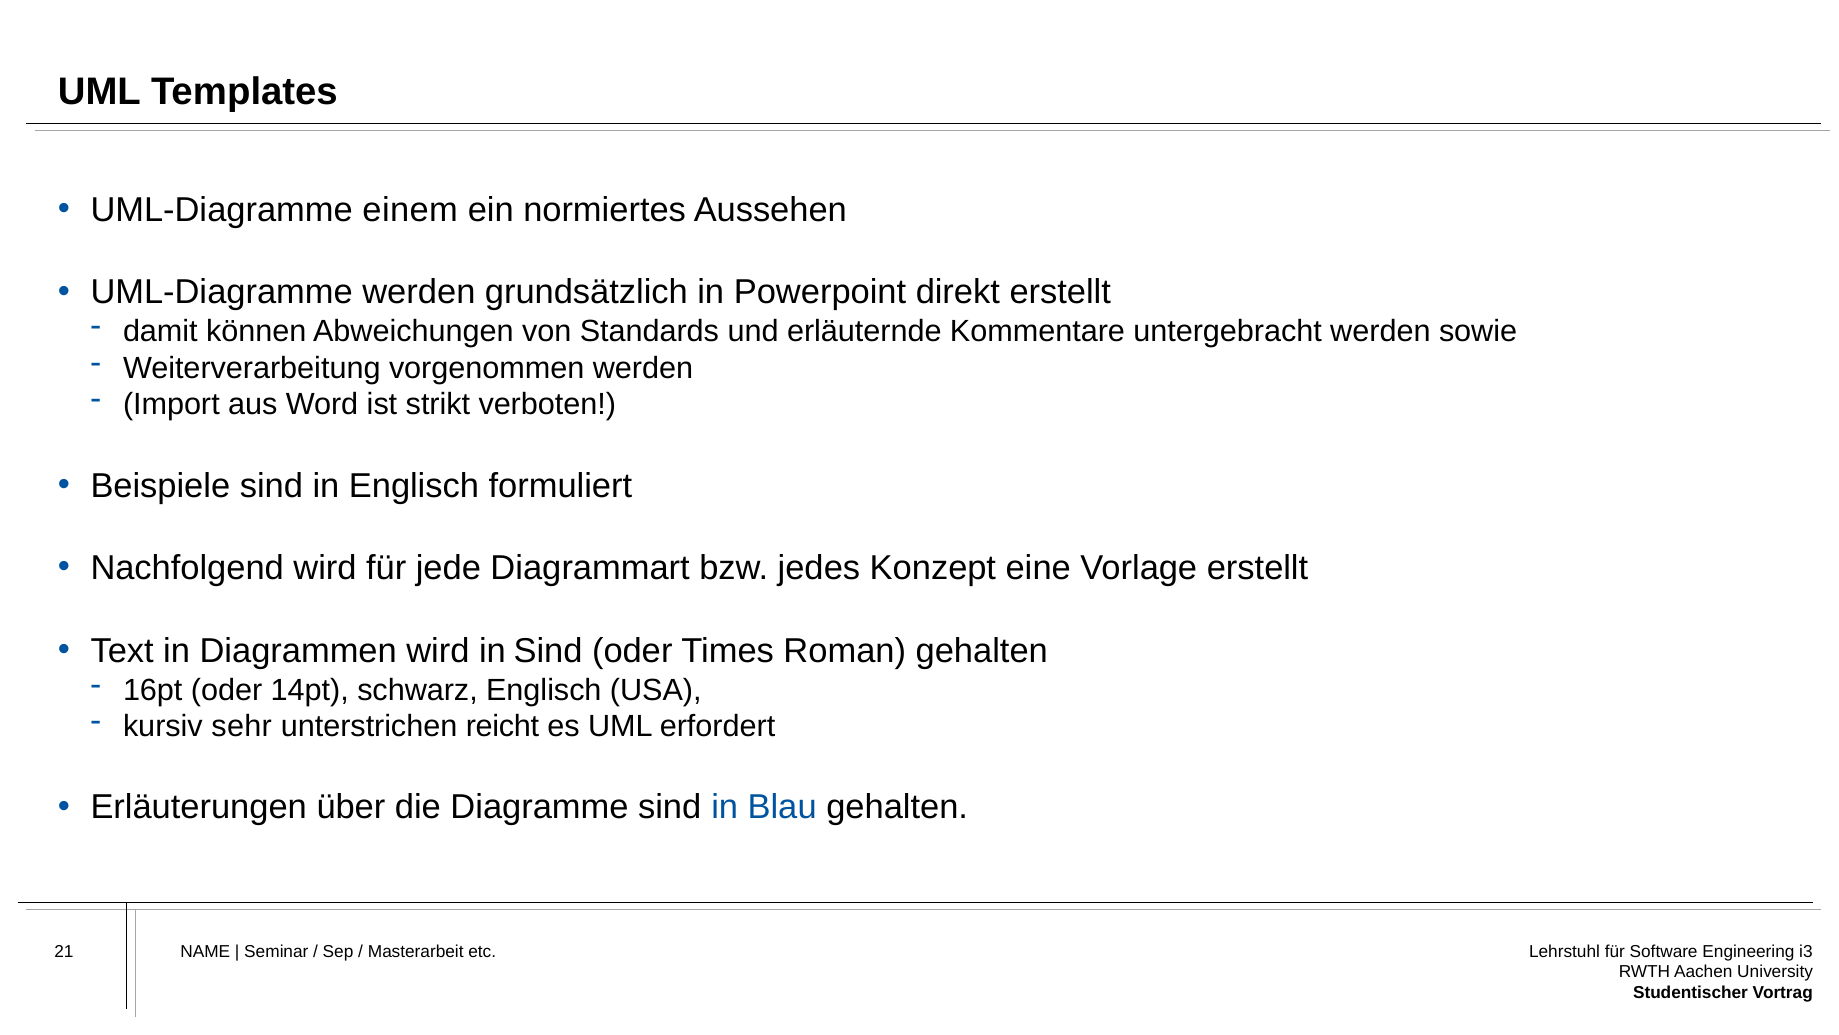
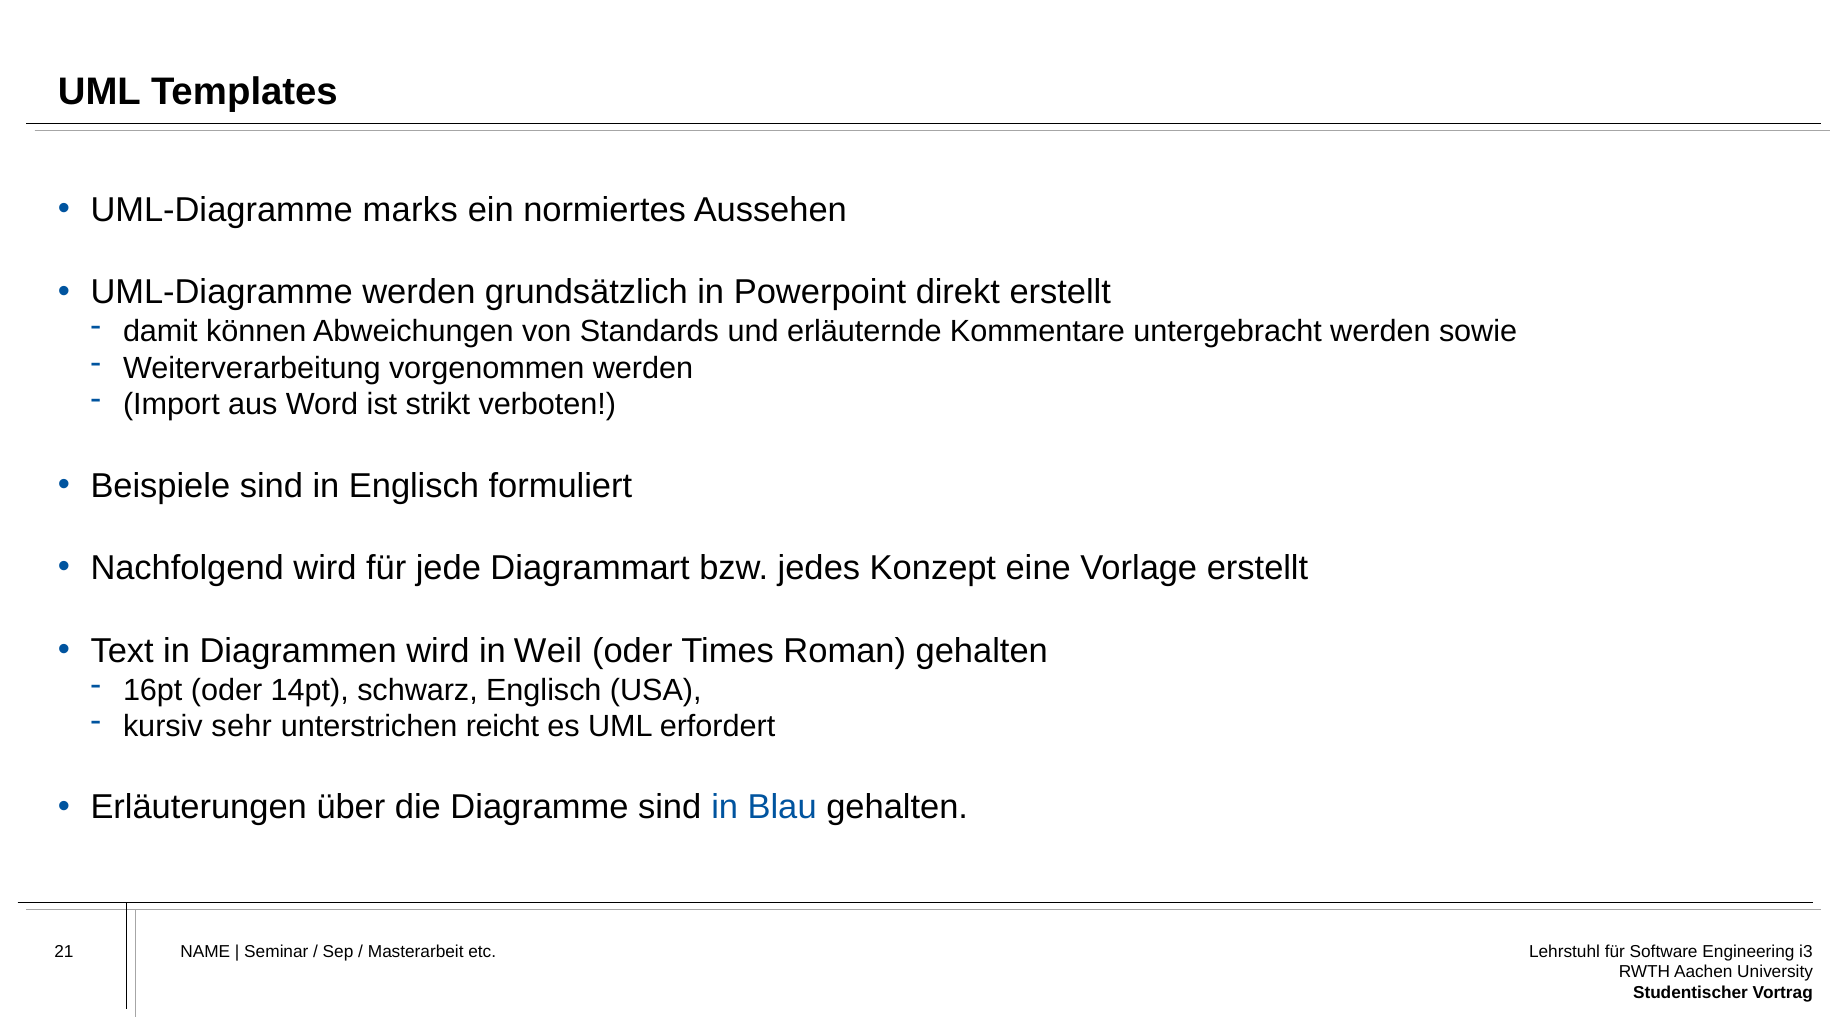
einem: einem -> marks
in Sind: Sind -> Weil
